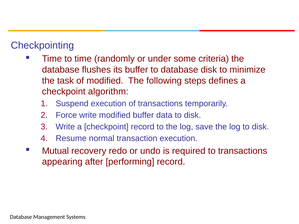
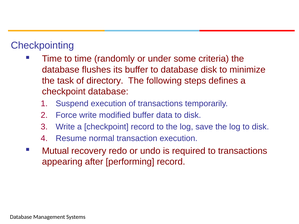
of modified: modified -> directory
checkpoint algorithm: algorithm -> database
